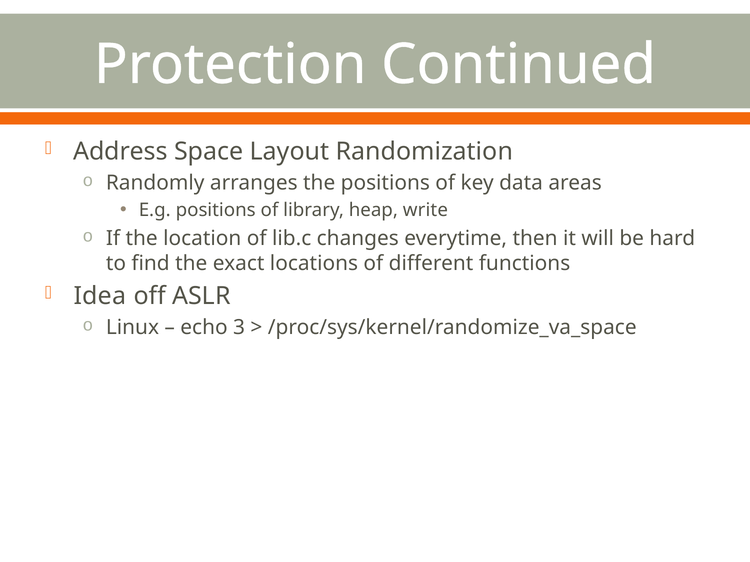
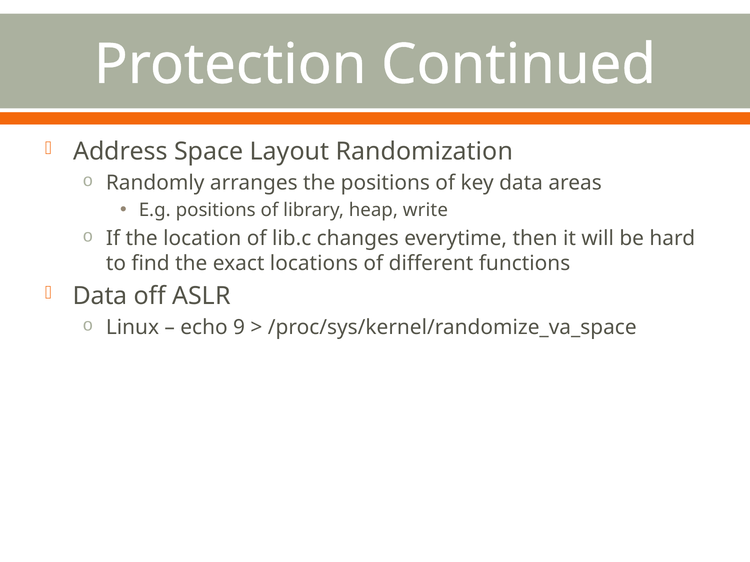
Idea at (100, 296): Idea -> Data
3: 3 -> 9
